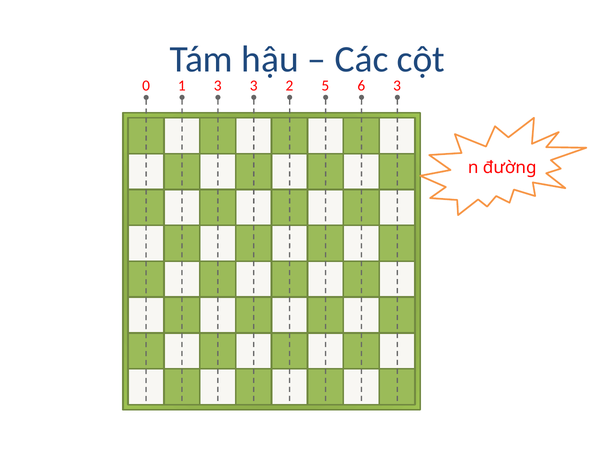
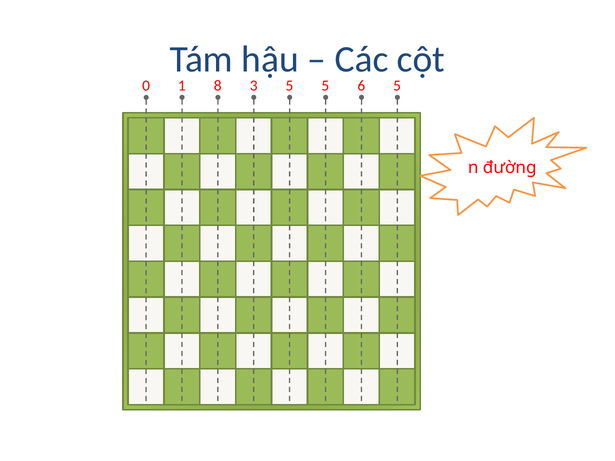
1 3: 3 -> 8
3 2: 2 -> 5
6 3: 3 -> 5
